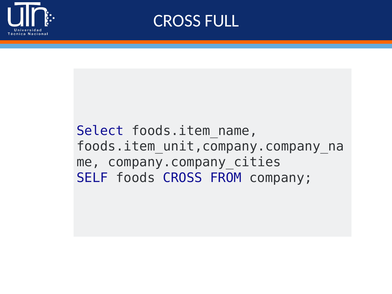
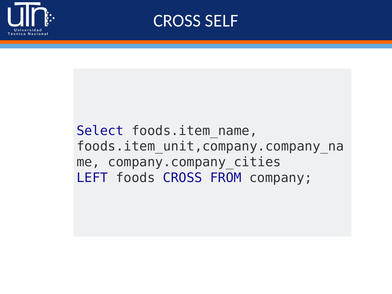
FULL: FULL -> SELF
SELF: SELF -> LEFT
